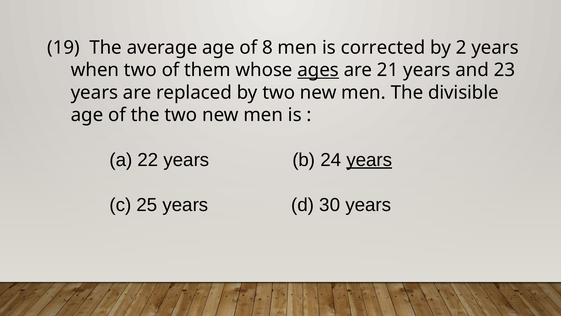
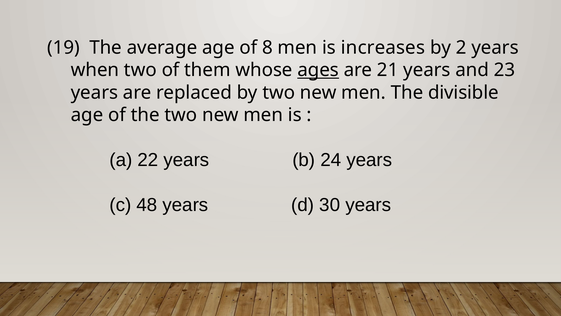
corrected: corrected -> increases
years at (369, 160) underline: present -> none
25: 25 -> 48
